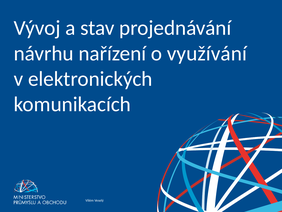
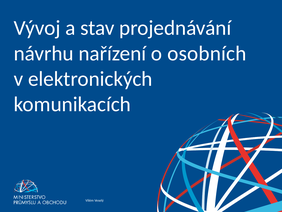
využívání: využívání -> osobních
